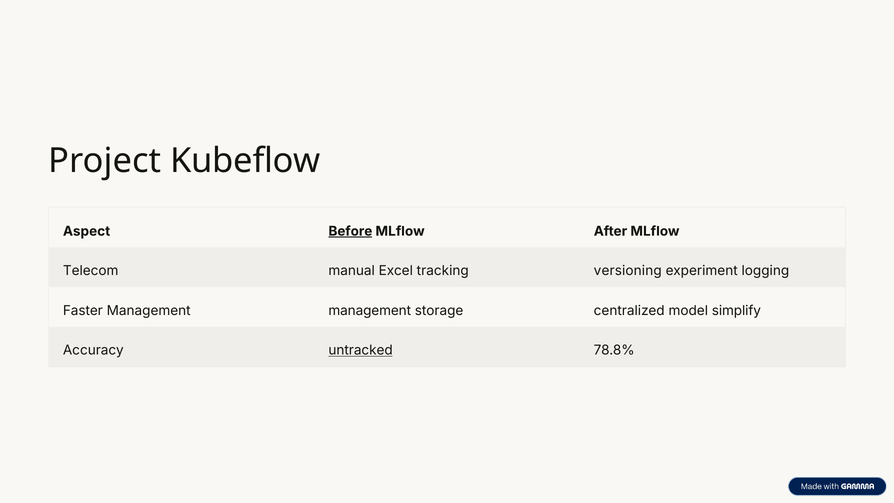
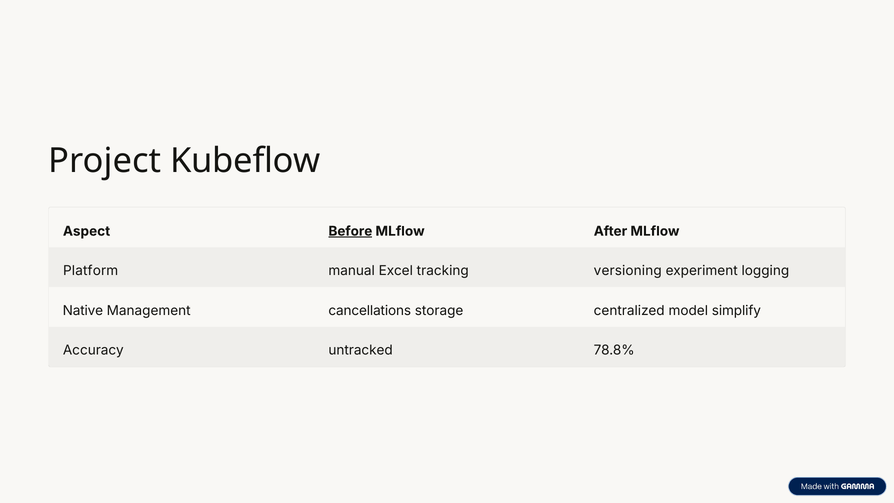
Telecom: Telecom -> Platform
Faster: Faster -> Native
Management management: management -> cancellations
untracked underline: present -> none
